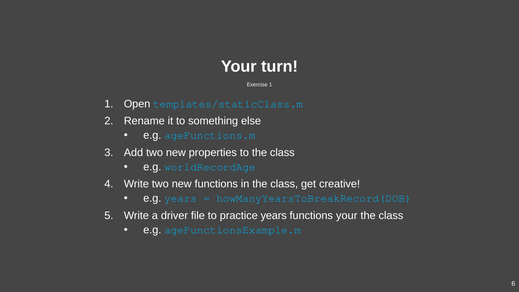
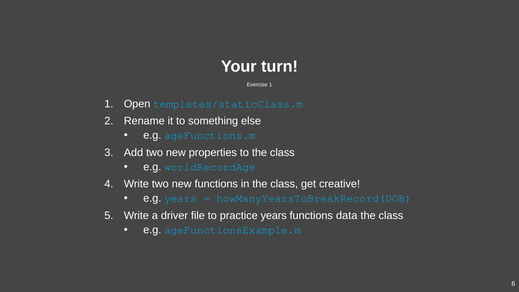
functions your: your -> data
